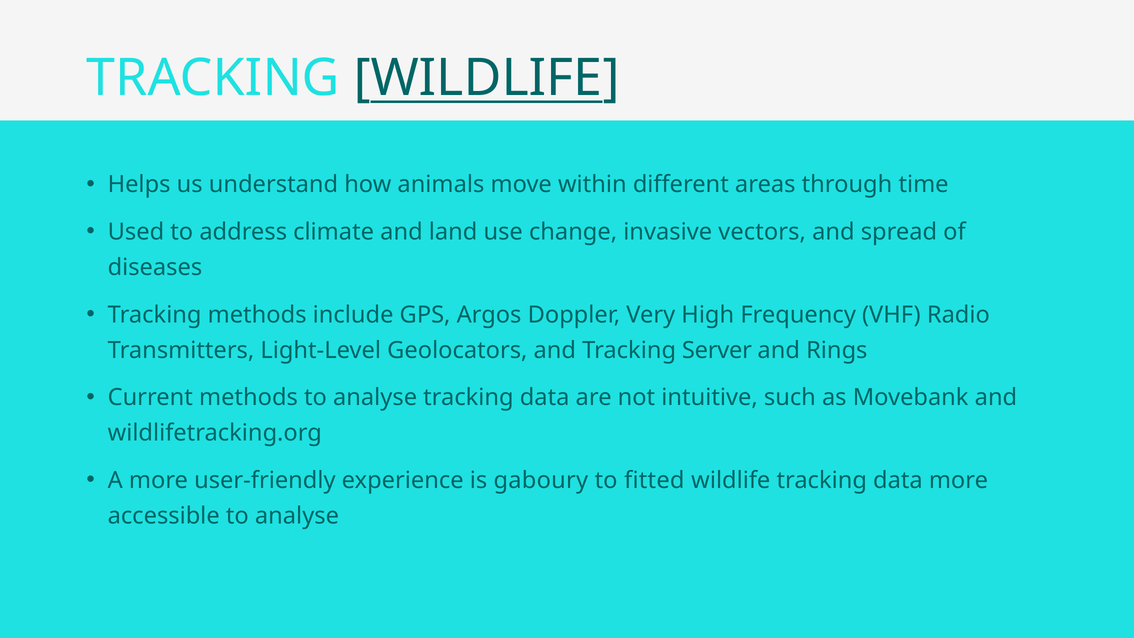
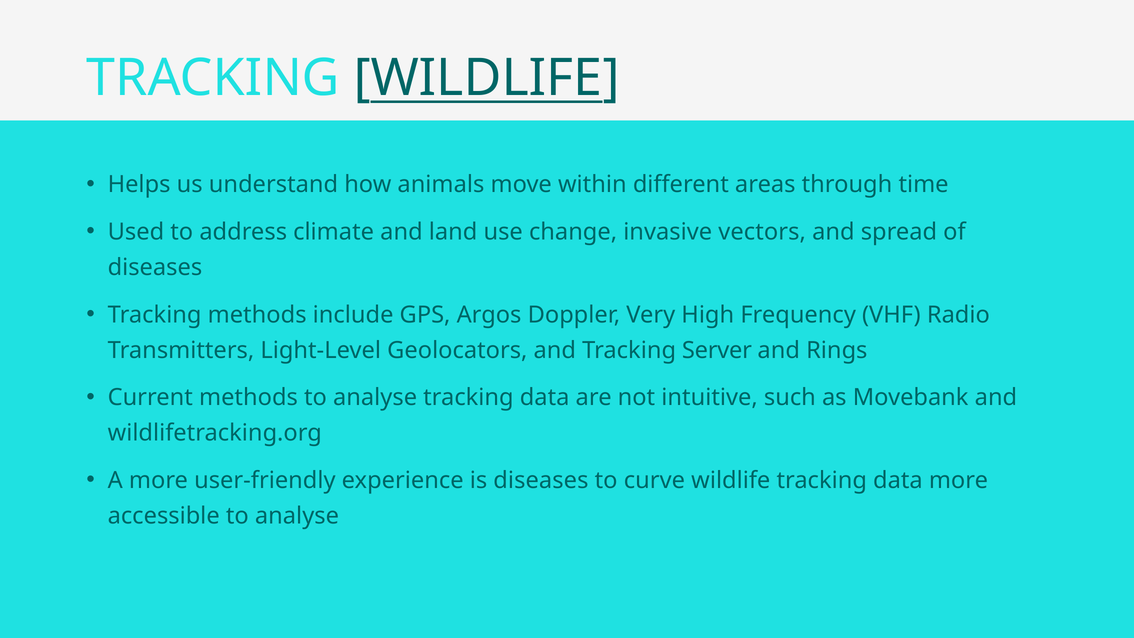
is gaboury: gaboury -> diseases
fitted: fitted -> curve
